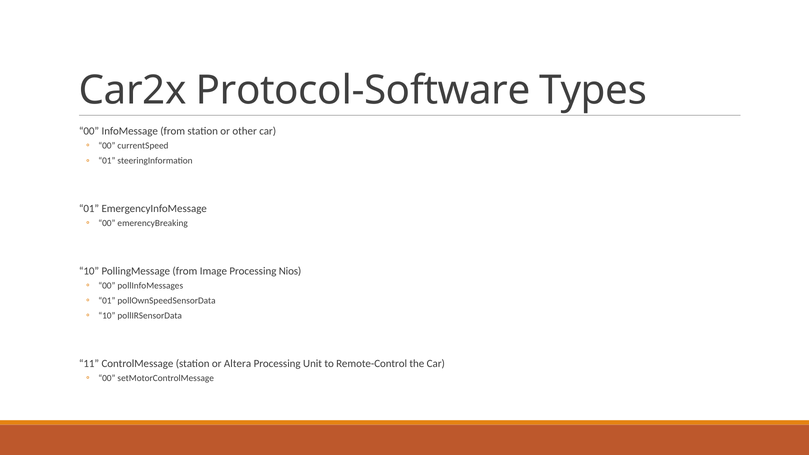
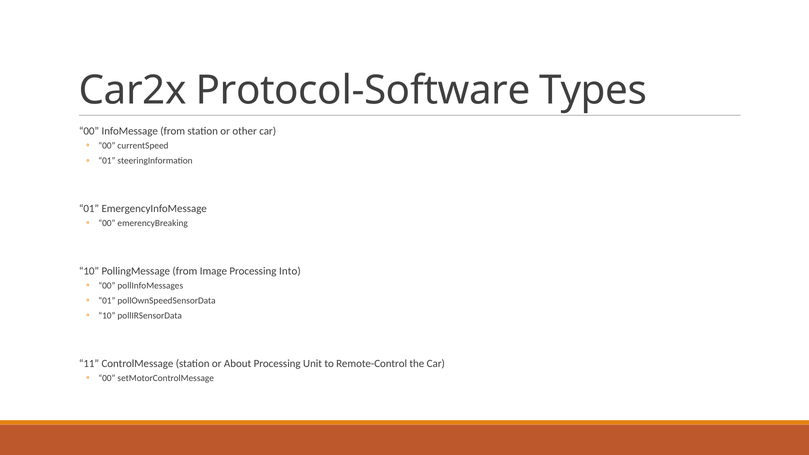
Nios: Nios -> Into
Altera: Altera -> About
